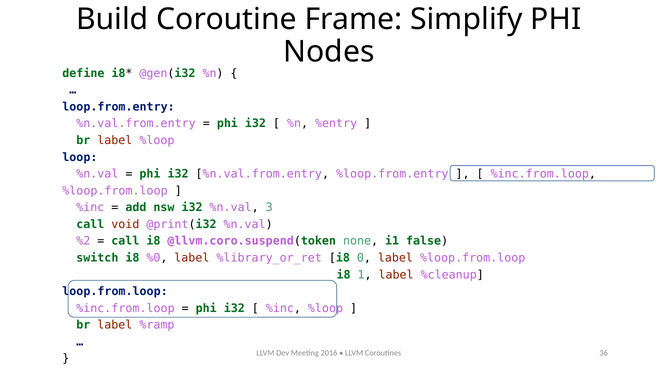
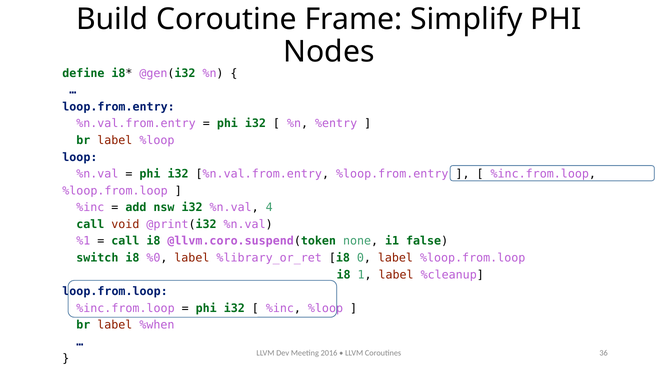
3: 3 -> 4
%2: %2 -> %1
%ramp: %ramp -> %when
